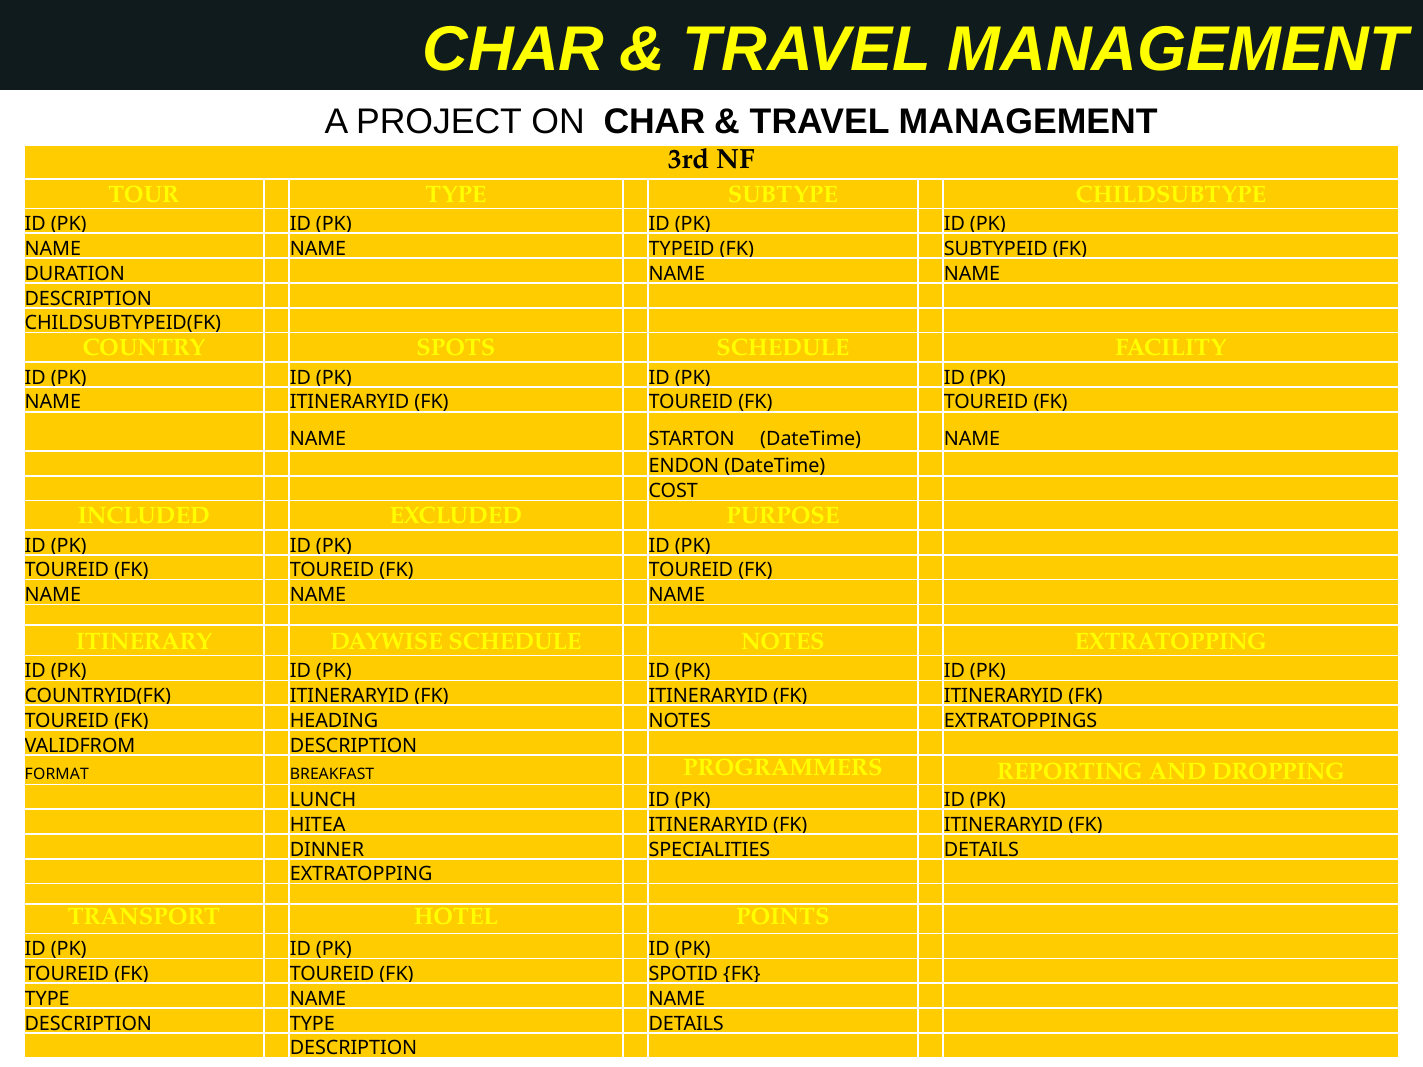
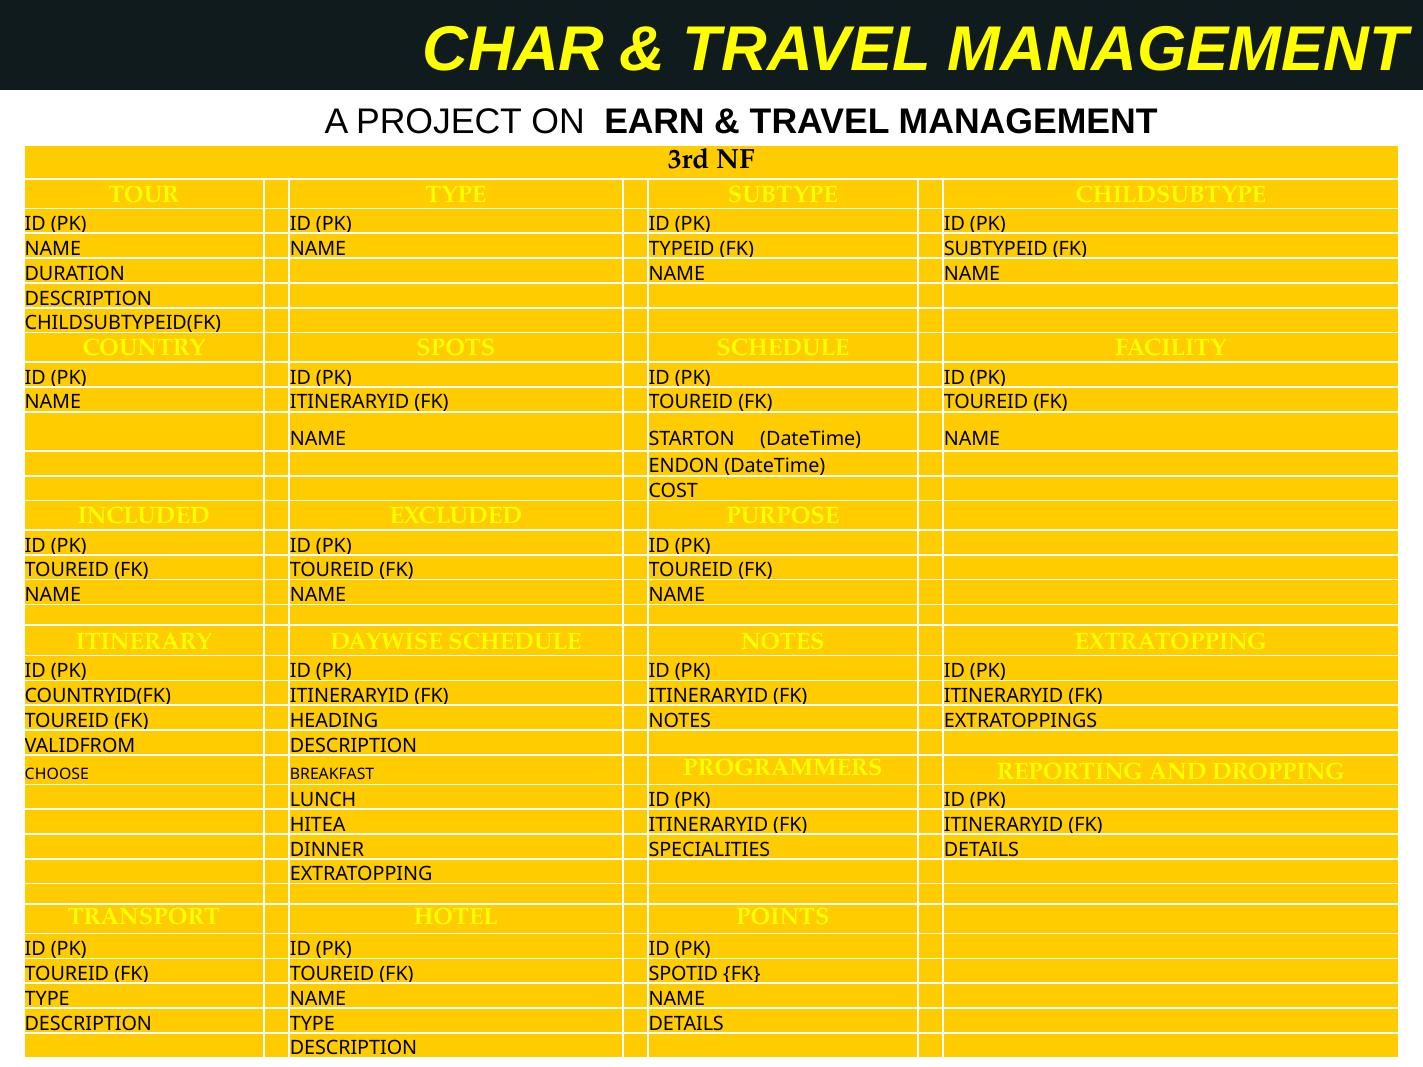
ON CHAR: CHAR -> EARN
FORMAT: FORMAT -> CHOOSE
